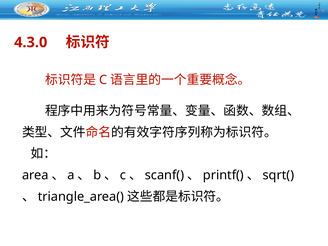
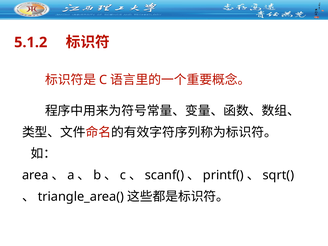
4.3.0: 4.3.0 -> 5.1.2
